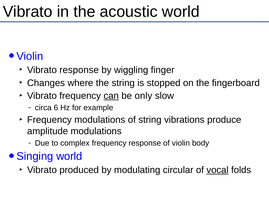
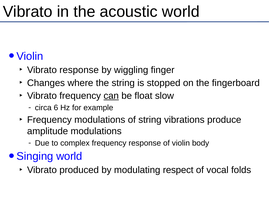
only: only -> float
circular: circular -> respect
vocal underline: present -> none
